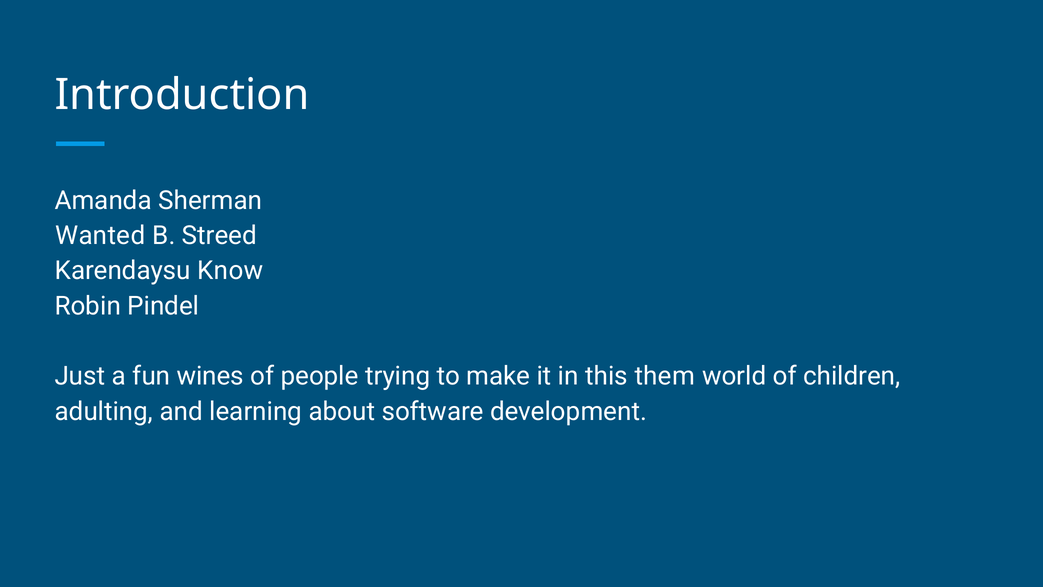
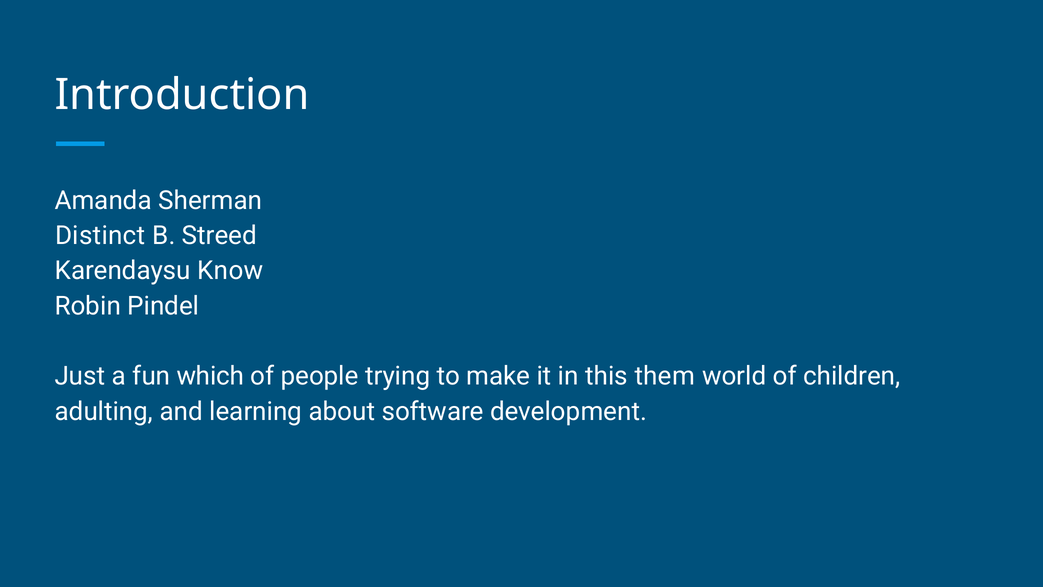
Wanted: Wanted -> Distinct
wines: wines -> which
